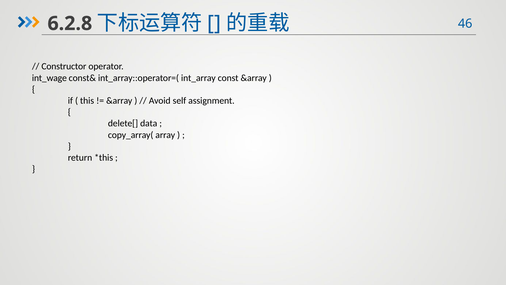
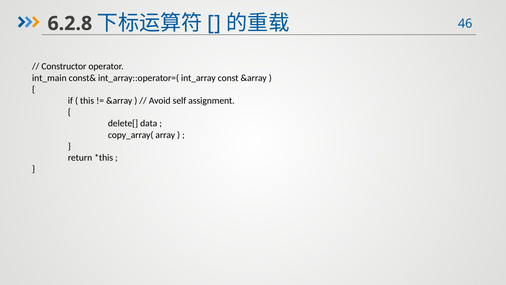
int_wage: int_wage -> int_main
